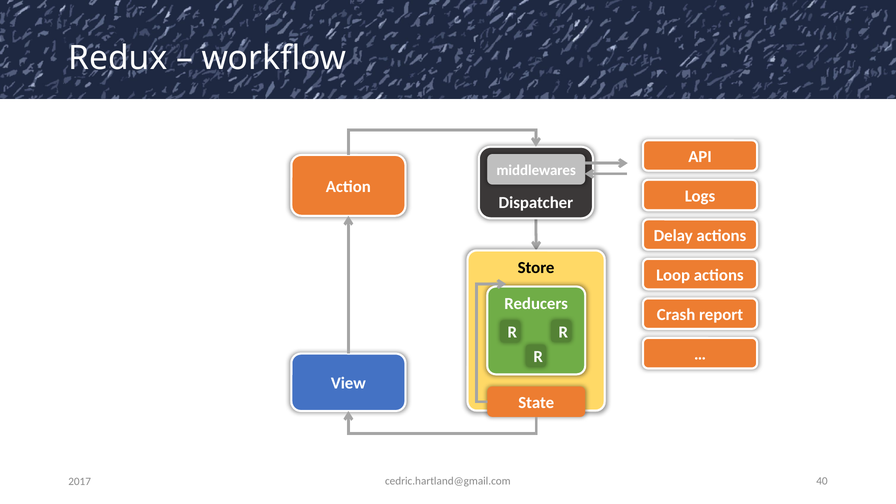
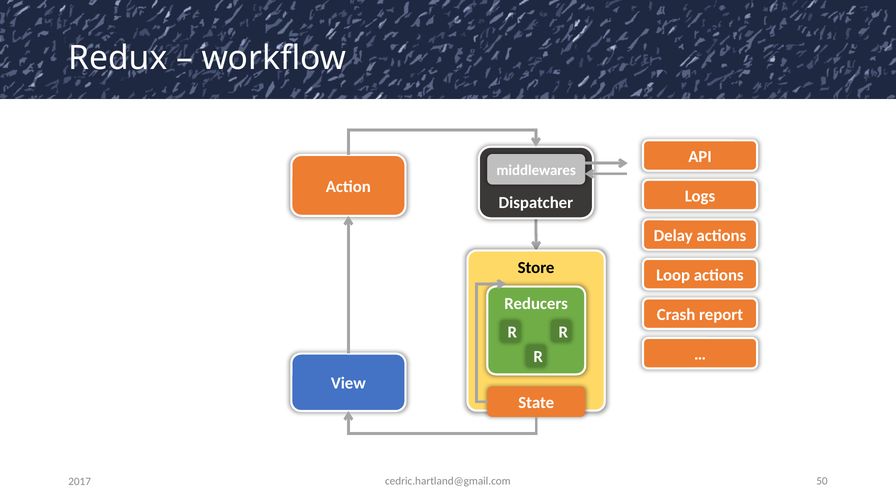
40: 40 -> 50
